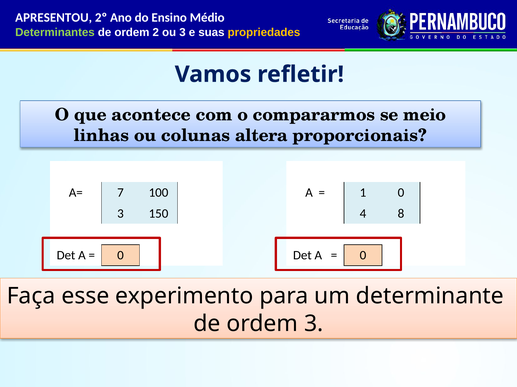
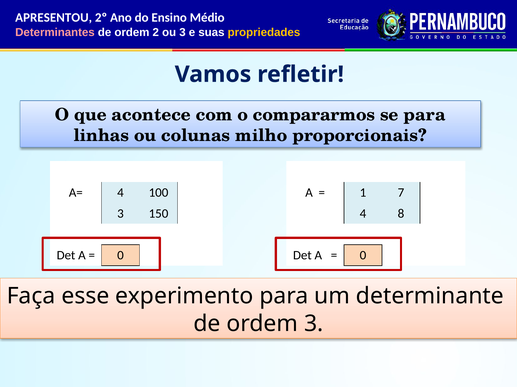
Determinantes colour: light green -> pink
se meio: meio -> para
altera: altera -> milho
A= 7: 7 -> 4
1 0: 0 -> 7
